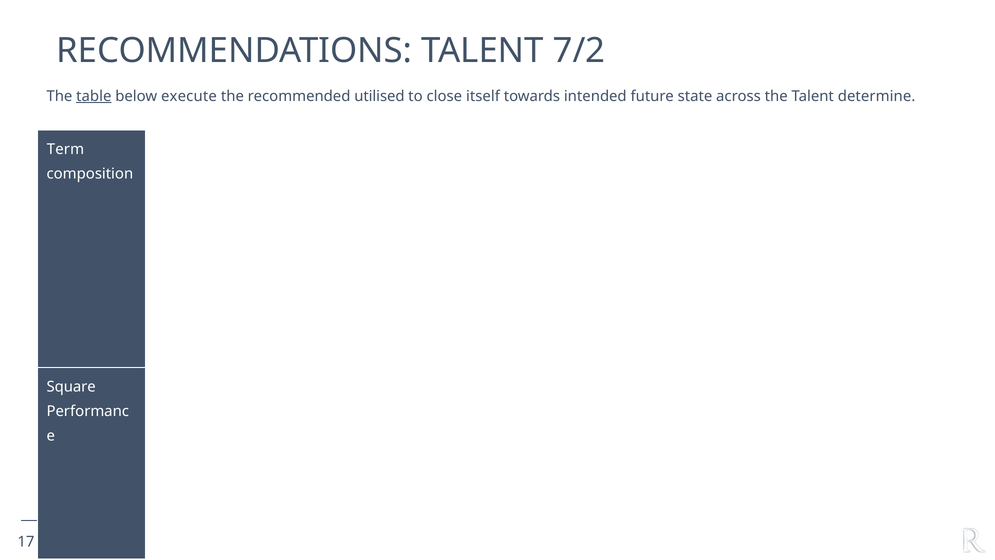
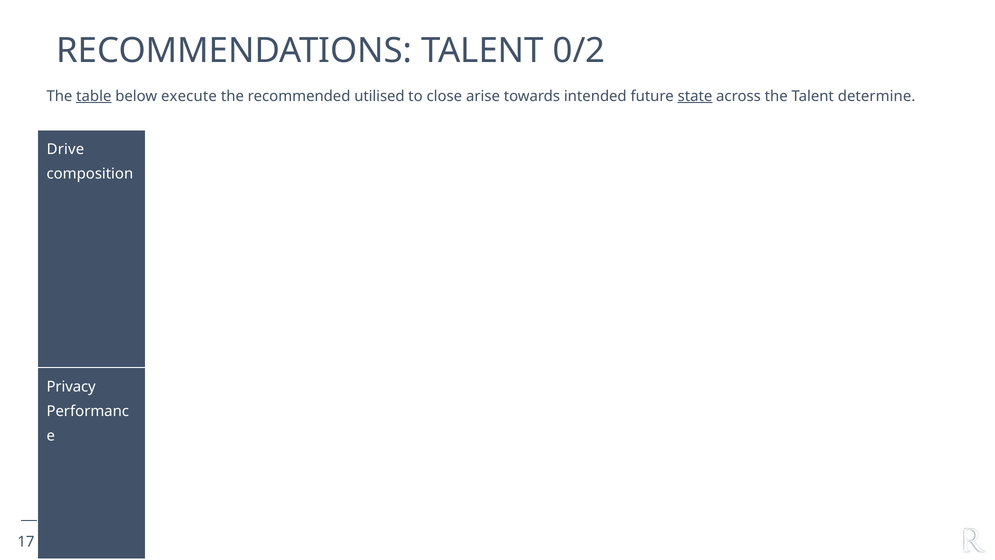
7/2: 7/2 -> 0/2
itself: itself -> arise
state underline: none -> present
Term: Term -> Drive
Square: Square -> Privacy
